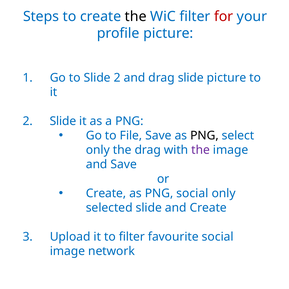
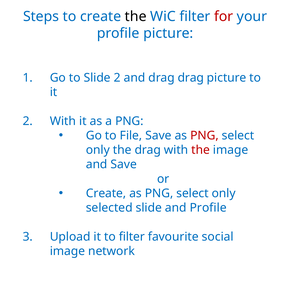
drag slide: slide -> drag
2 Slide: Slide -> With
PNG at (204, 135) colour: black -> red
the at (201, 150) colour: purple -> red
social at (192, 193): social -> select
and Create: Create -> Profile
